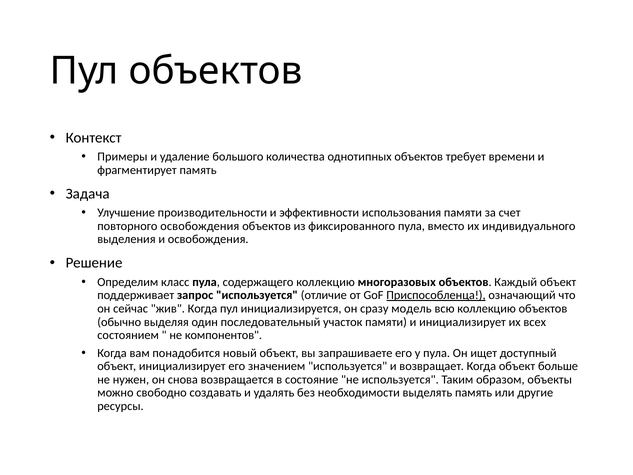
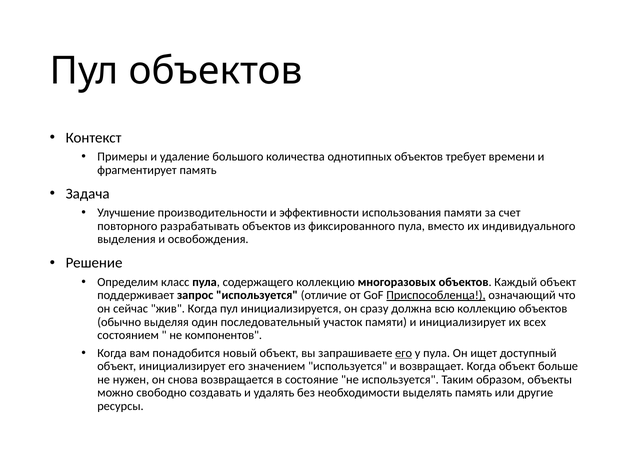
повторного освобождения: освобождения -> разрабатывать
модель: модель -> должна
его at (404, 353) underline: none -> present
